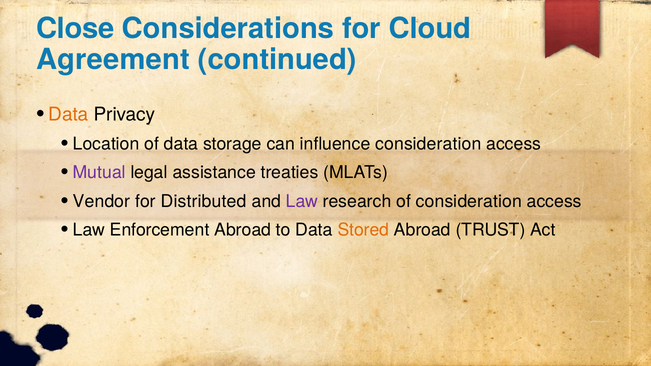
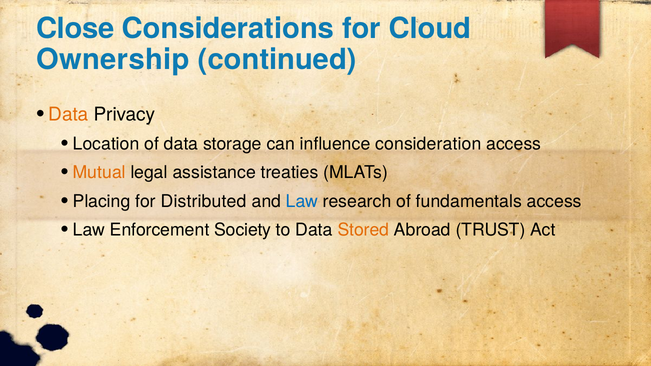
Agreement: Agreement -> Ownership
Mutual colour: purple -> orange
Vendor: Vendor -> Placing
Law at (302, 201) colour: purple -> blue
of consideration: consideration -> fundamentals
Enforcement Abroad: Abroad -> Society
